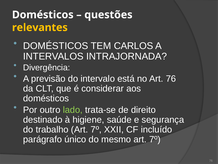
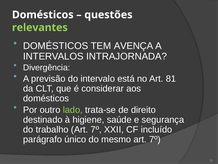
relevantes colour: yellow -> light green
CARLOS: CARLOS -> AVENÇA
Art 76: 76 -> 81
